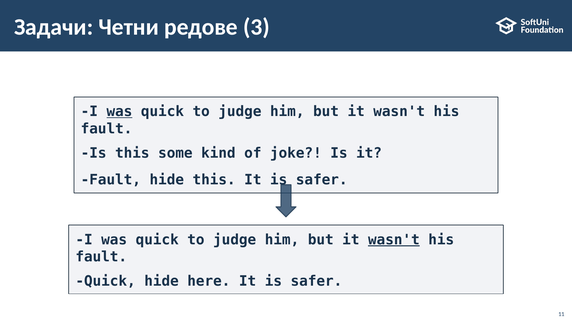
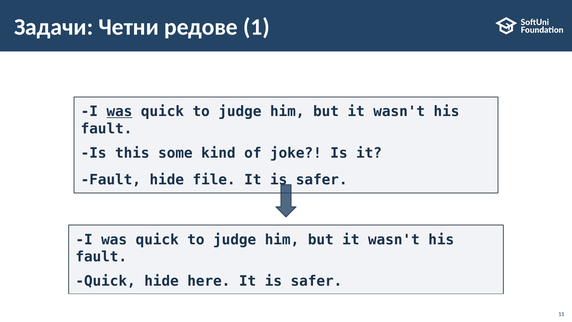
3: 3 -> 1
hide this: this -> file
wasn't at (394, 240) underline: present -> none
